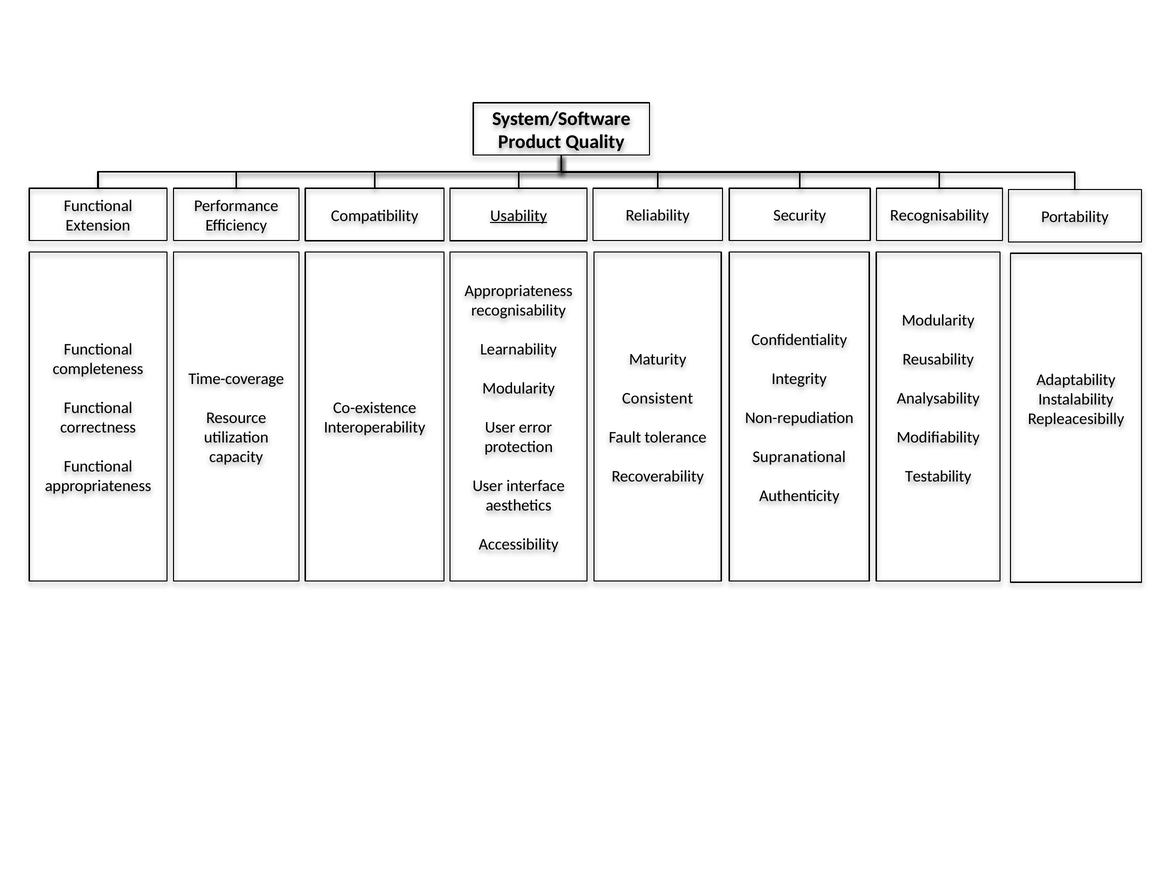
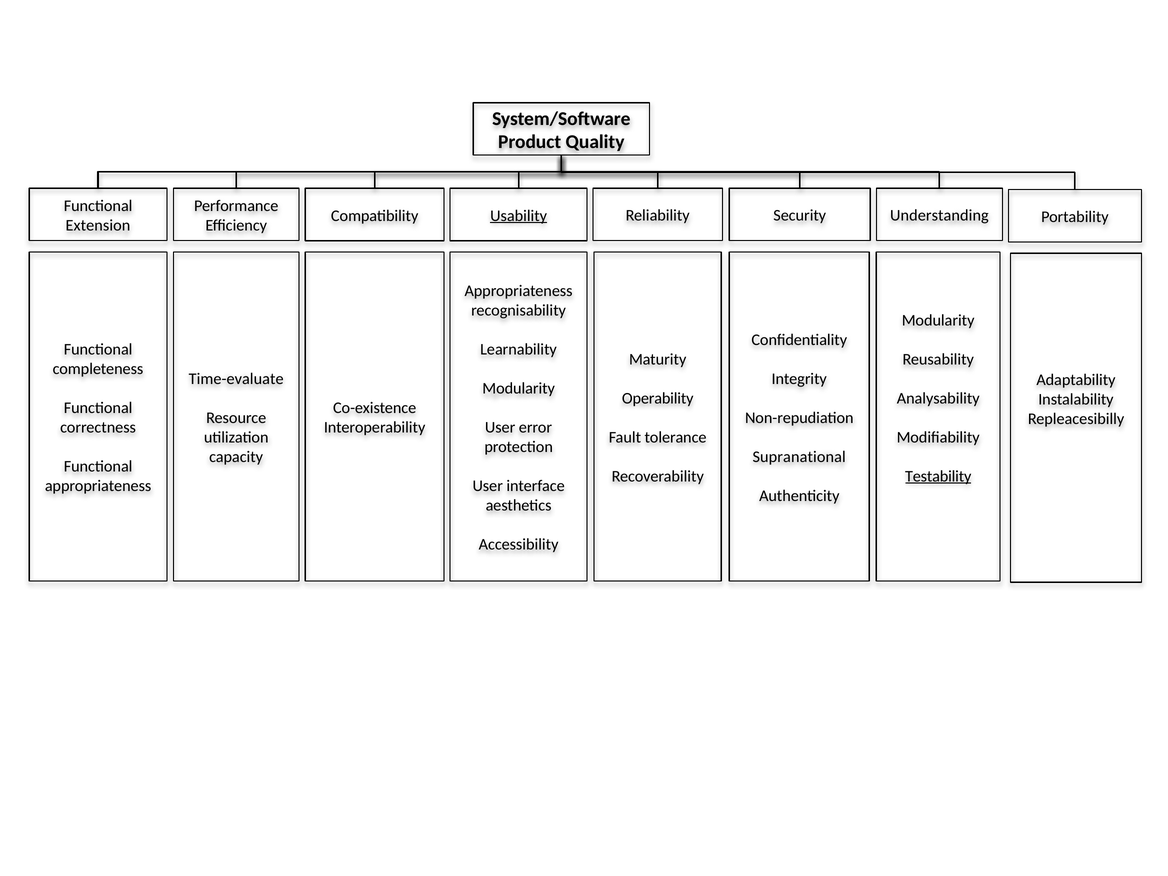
Recognisability at (939, 216): Recognisability -> Understanding
Time-coverage: Time-coverage -> Time-evaluate
Consistent: Consistent -> Operability
Testability underline: none -> present
